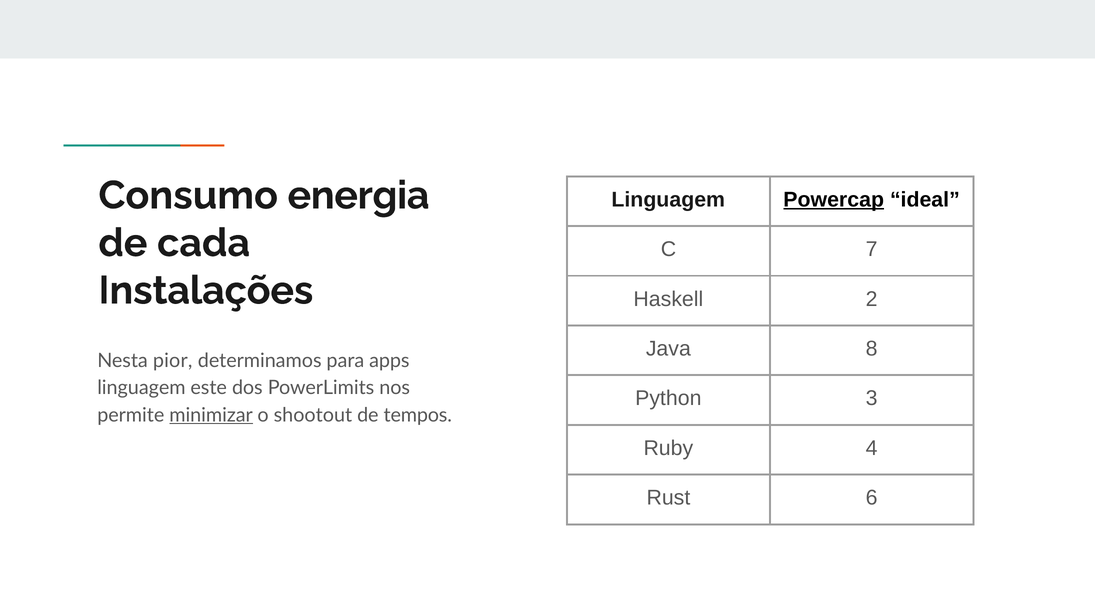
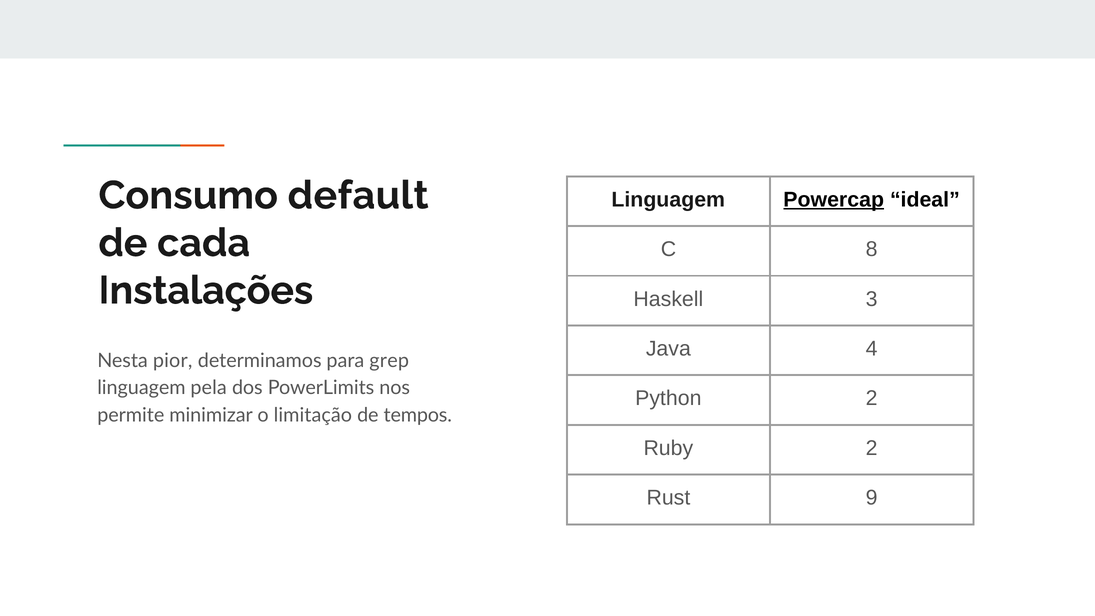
energia: energia -> default
7: 7 -> 8
2: 2 -> 3
8: 8 -> 4
apps: apps -> grep
este: este -> pela
Python 3: 3 -> 2
minimizar underline: present -> none
shootout: shootout -> limitação
Ruby 4: 4 -> 2
6: 6 -> 9
